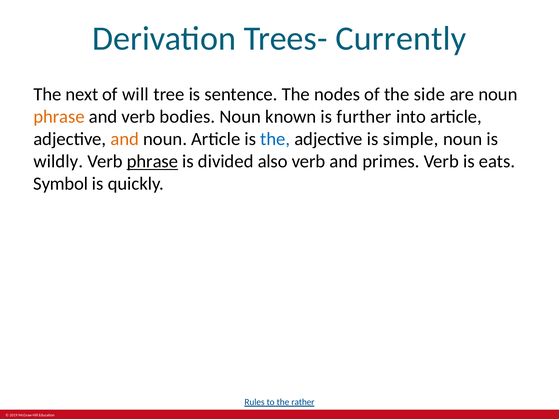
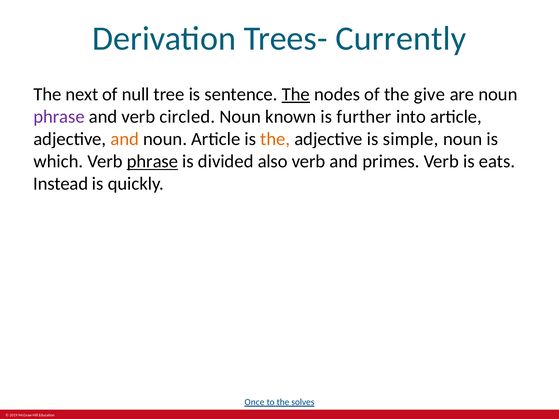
will: will -> null
The at (296, 94) underline: none -> present
side: side -> give
phrase at (59, 117) colour: orange -> purple
bodies: bodies -> circled
the at (275, 139) colour: blue -> orange
wildly: wildly -> which
Symbol: Symbol -> Instead
Rules: Rules -> Once
rather: rather -> solves
